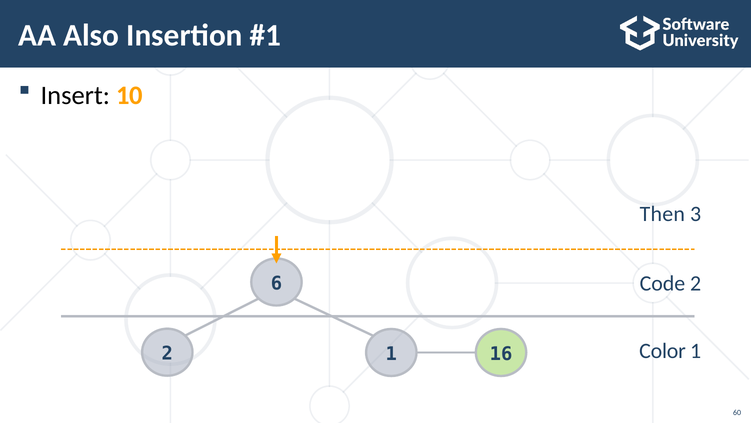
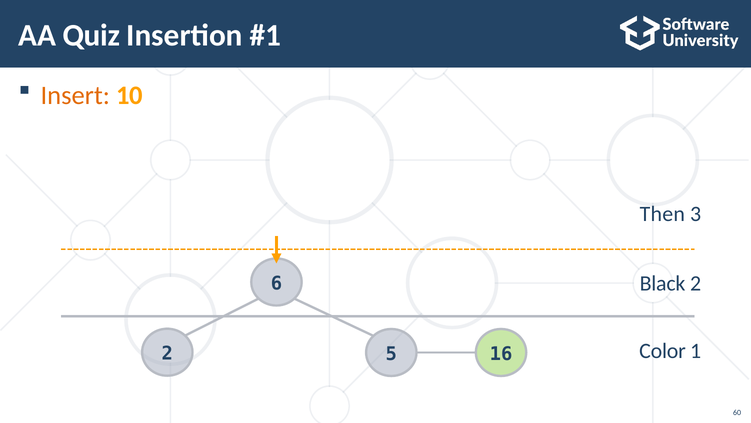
Also: Also -> Quiz
Insert colour: black -> orange
Code: Code -> Black
2 1: 1 -> 5
